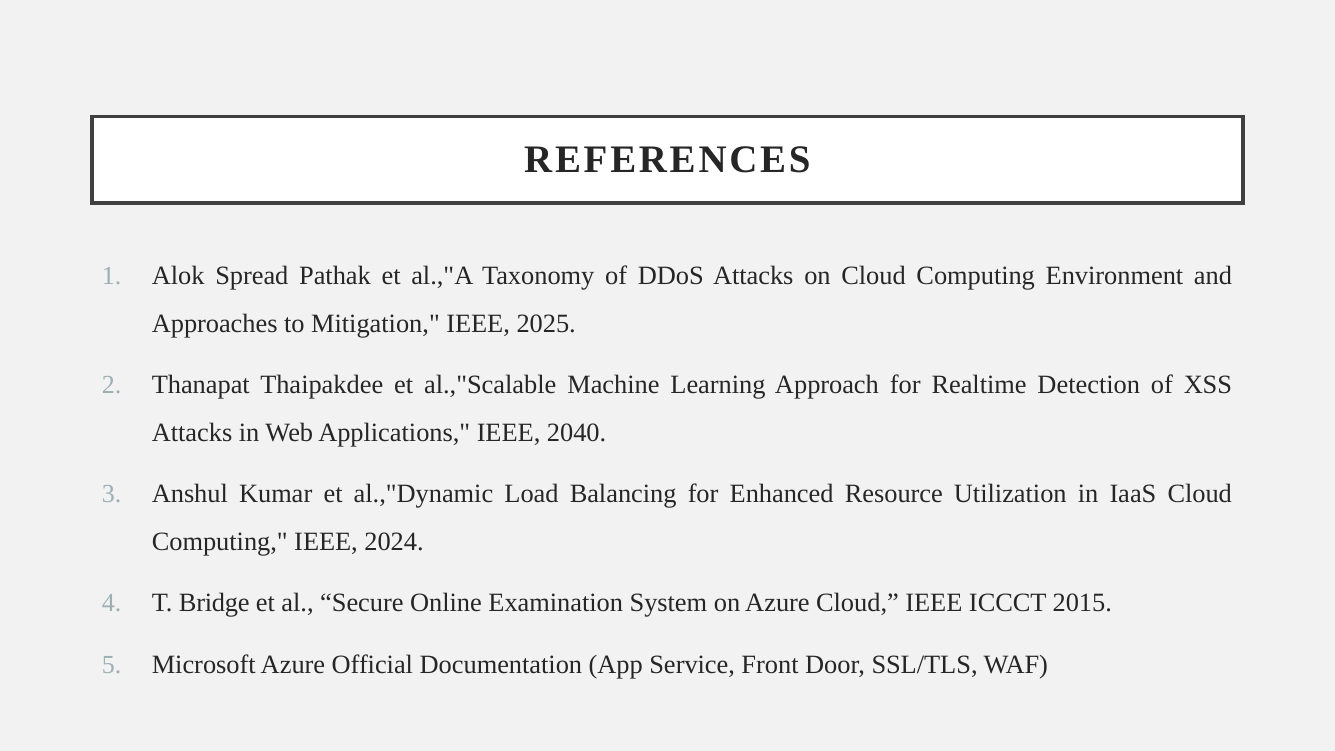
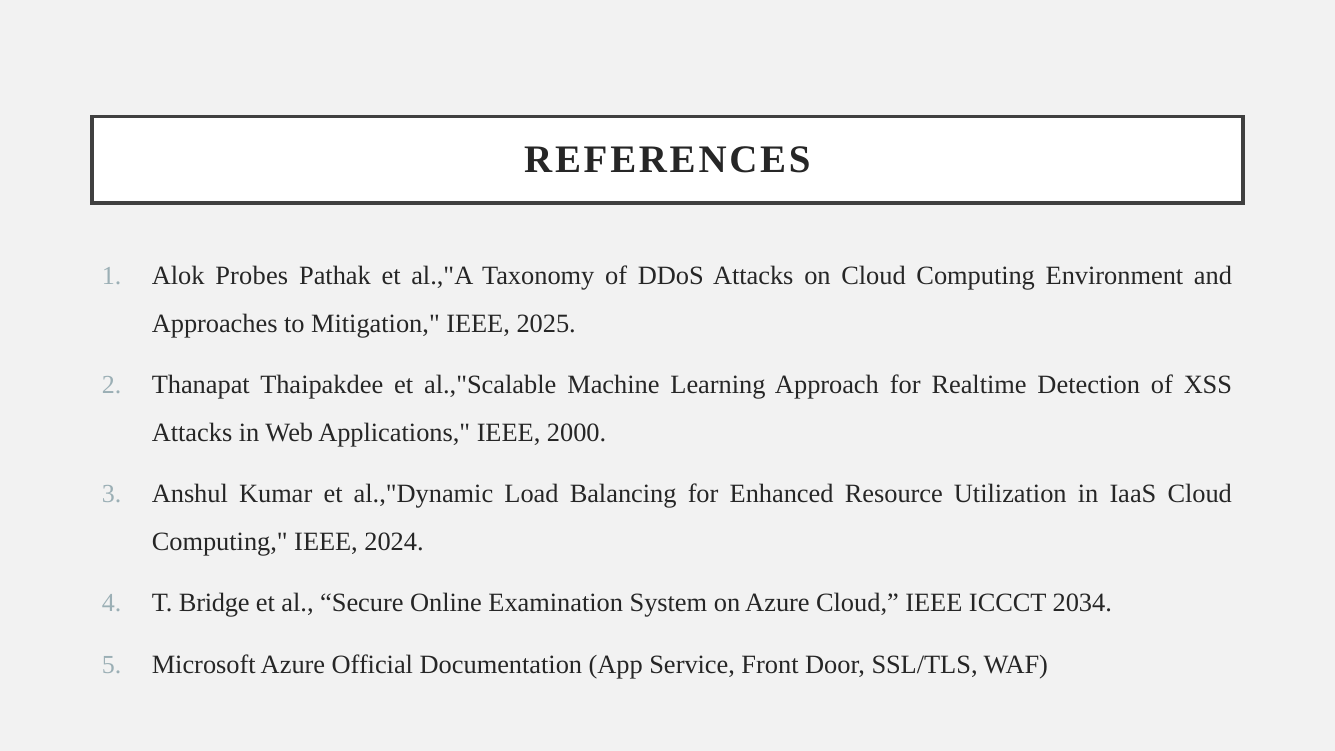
Spread: Spread -> Probes
2040: 2040 -> 2000
2015: 2015 -> 2034
